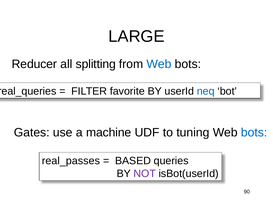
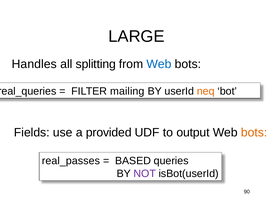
Reducer: Reducer -> Handles
favorite: favorite -> mailing
neq colour: blue -> orange
Gates: Gates -> Fields
machine: machine -> provided
tuning: tuning -> output
bots at (254, 132) colour: blue -> orange
